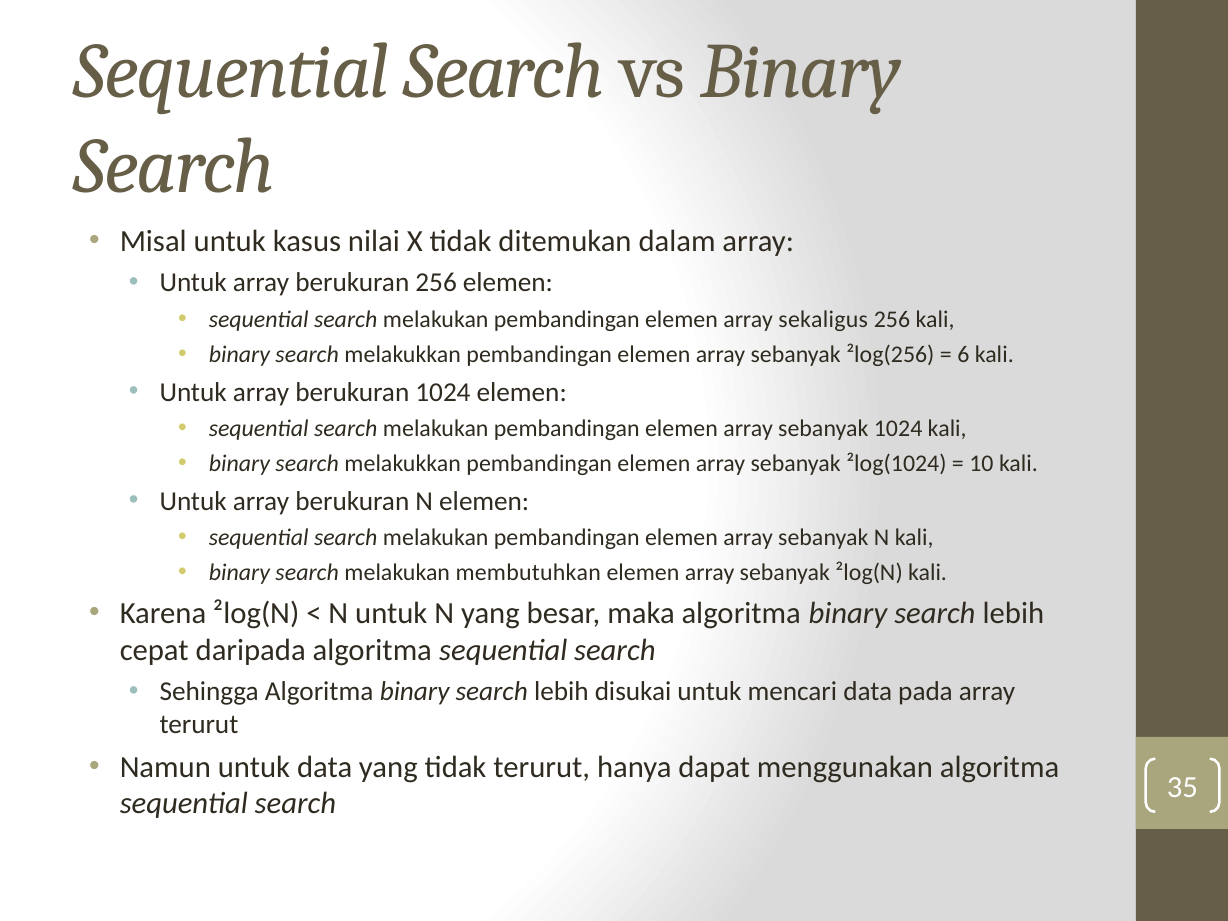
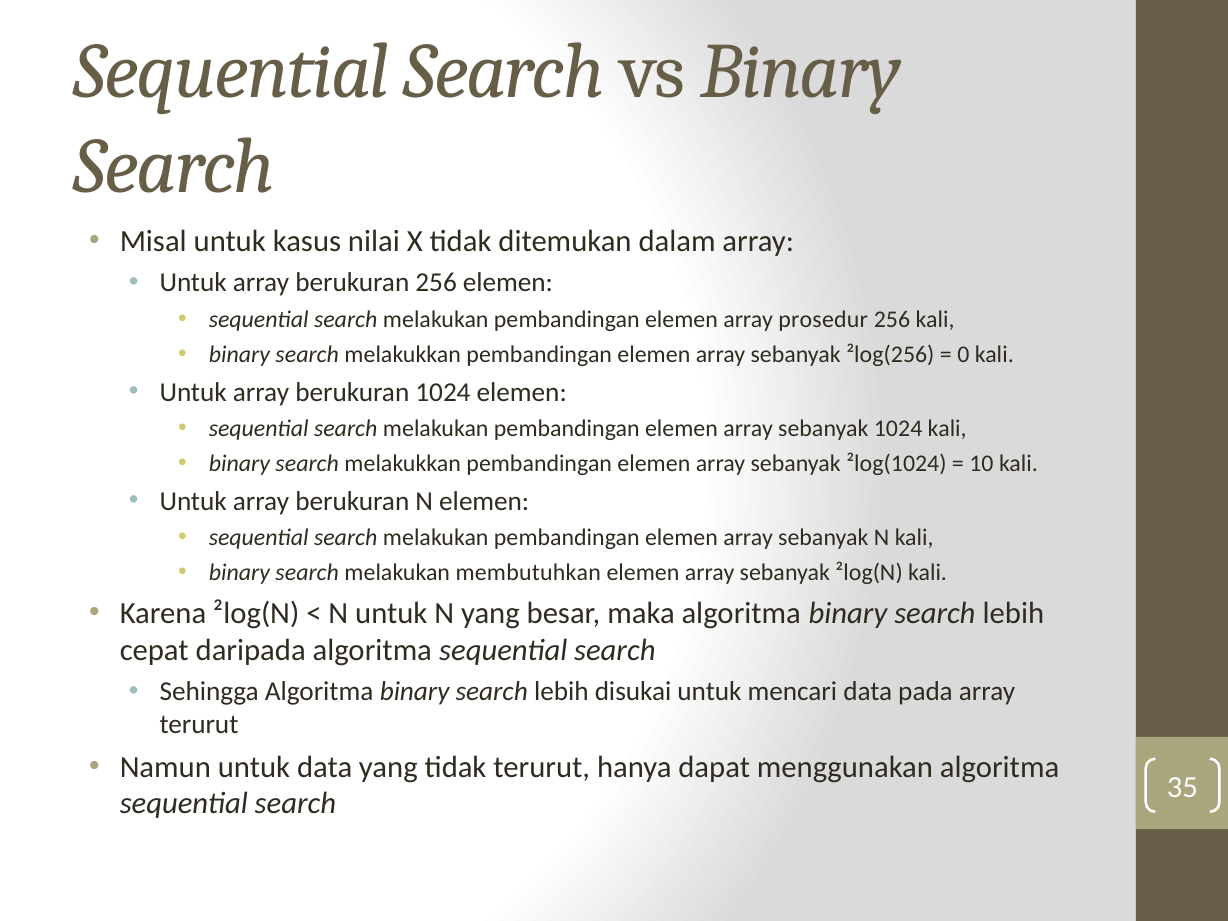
sekaligus: sekaligus -> prosedur
6: 6 -> 0
